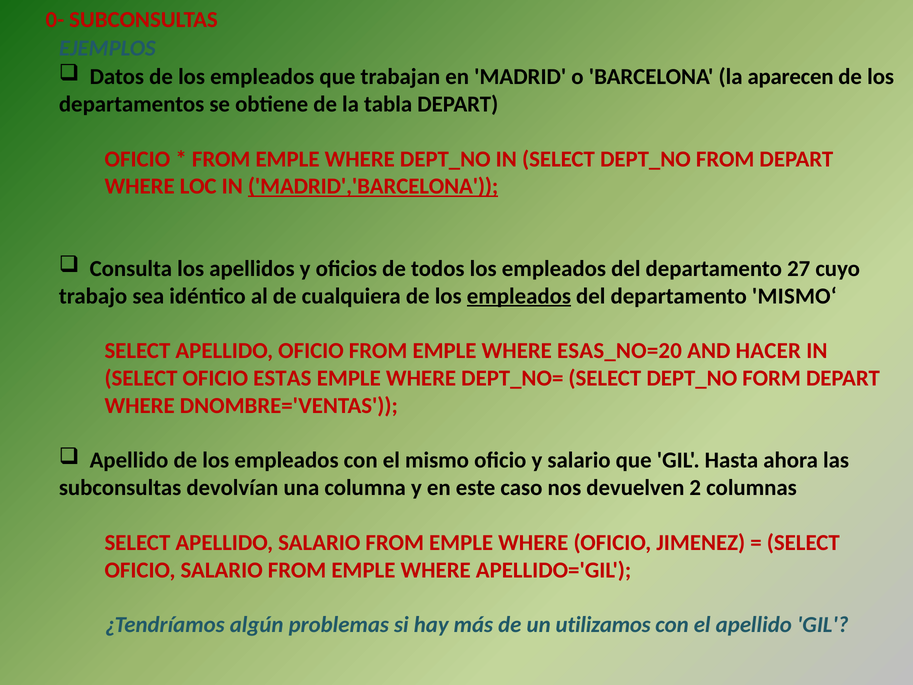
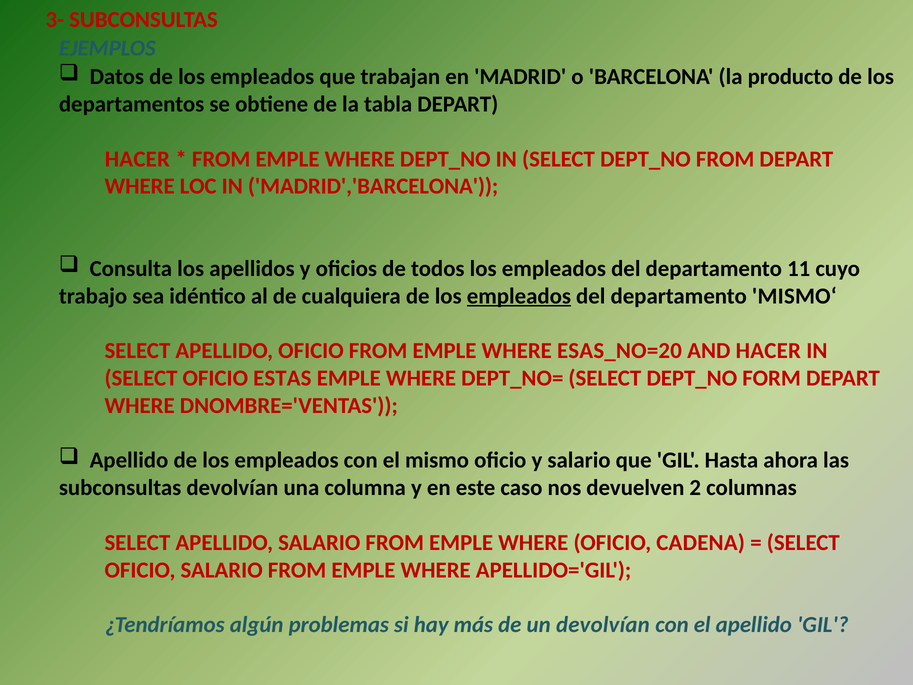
0-: 0- -> 3-
aparecen: aparecen -> producto
OFICIO at (137, 159): OFICIO -> HACER
MADRID','BARCELONA underline: present -> none
27: 27 -> 11
JIMENEZ: JIMENEZ -> CADENA
un utilizamos: utilizamos -> devolvían
